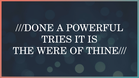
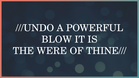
///DONE: ///DONE -> ///UNDO
TRIES: TRIES -> BLOW
